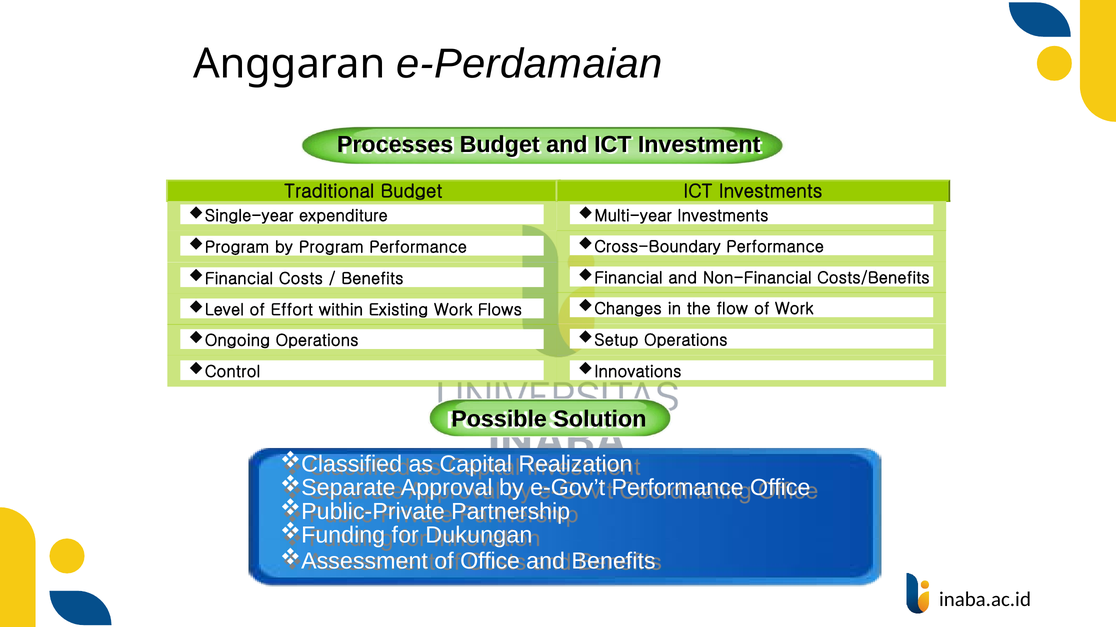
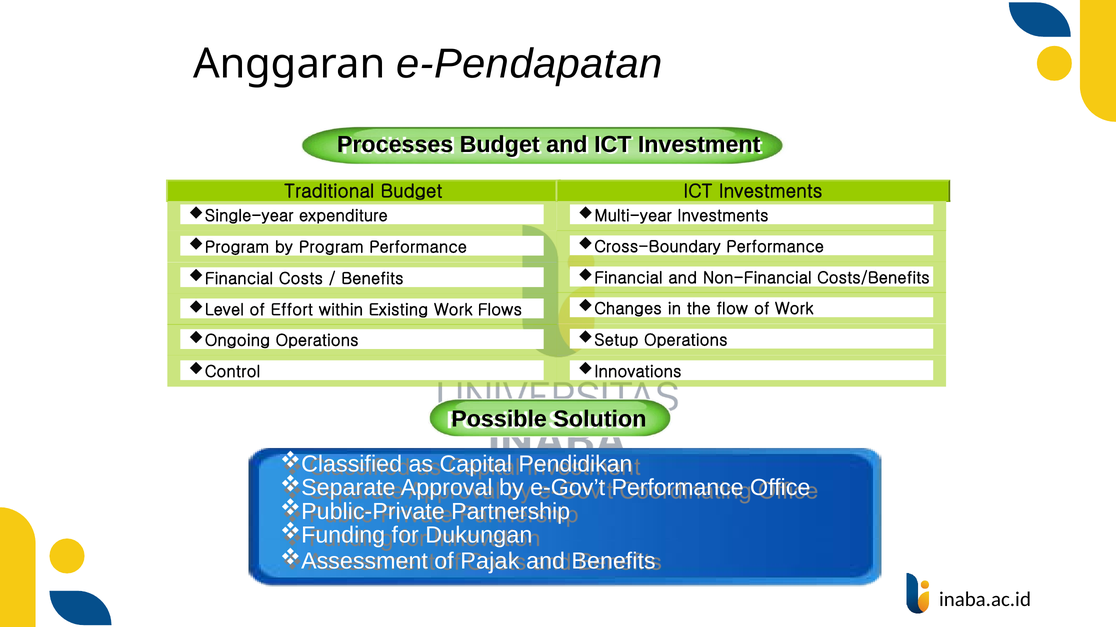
e-Perdamaian: e-Perdamaian -> e-Pendapatan
Realization: Realization -> Pendidikan
of Office: Office -> Pajak
